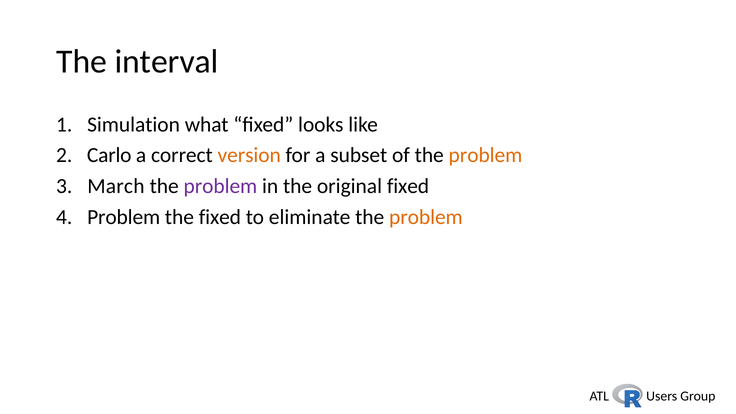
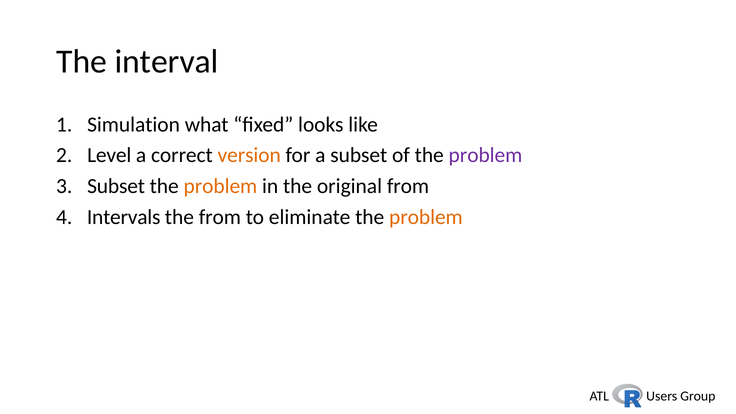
Carlo: Carlo -> Level
problem at (485, 155) colour: orange -> purple
March at (116, 186): March -> Subset
problem at (220, 186) colour: purple -> orange
original fixed: fixed -> from
Problem at (124, 217): Problem -> Intervals
the fixed: fixed -> from
